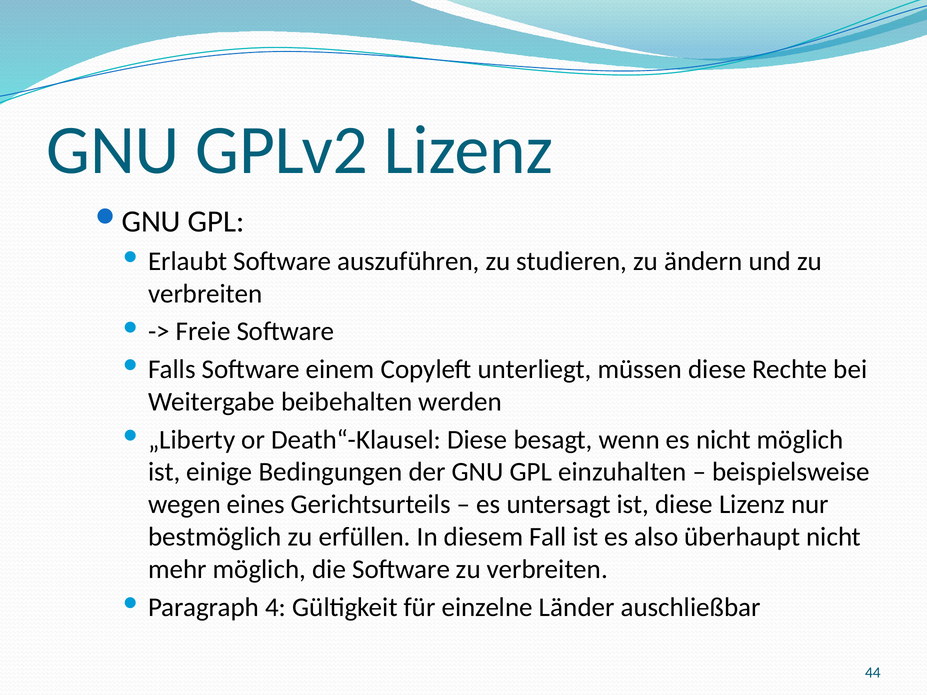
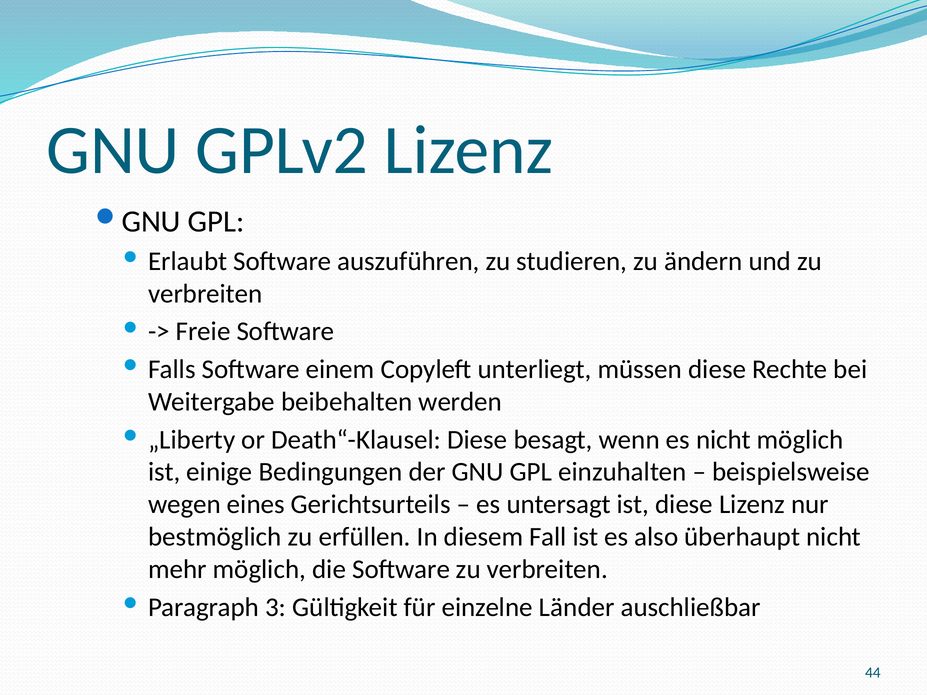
4: 4 -> 3
